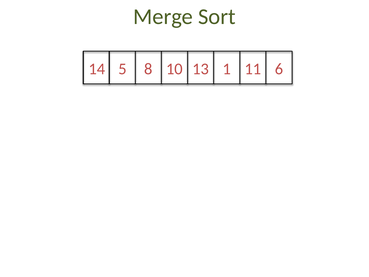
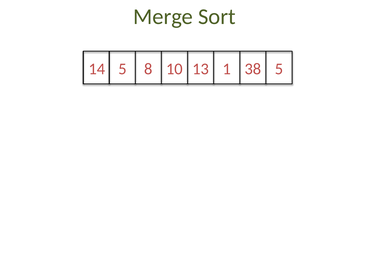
11: 11 -> 38
1 6: 6 -> 5
